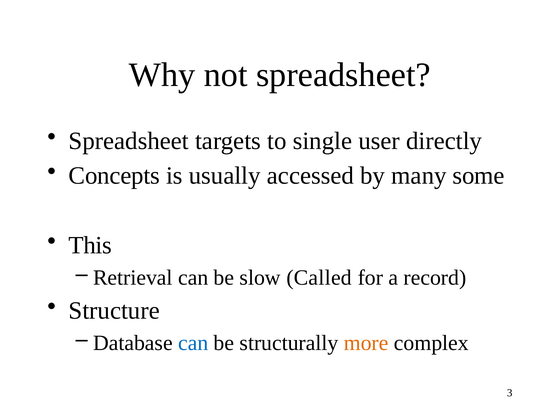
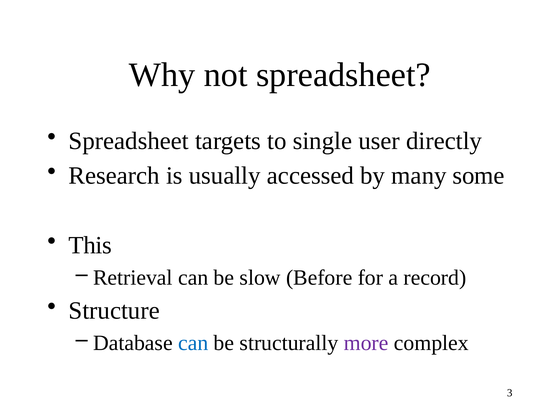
Concepts: Concepts -> Research
Called: Called -> Before
more colour: orange -> purple
